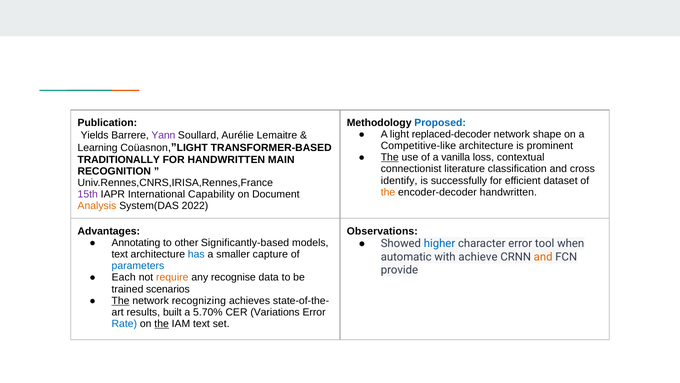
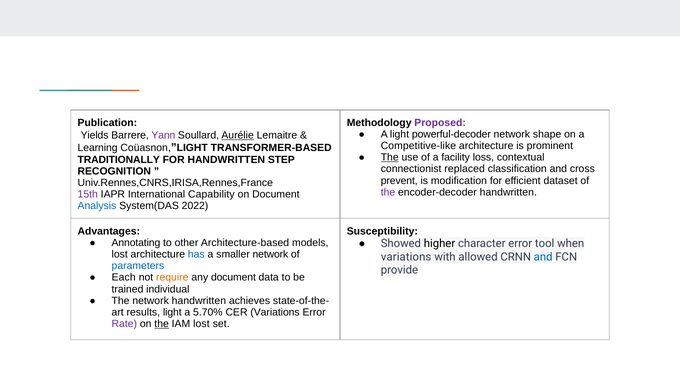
Proposed colour: blue -> purple
replaced-decoder: replaced-decoder -> powerful-decoder
Aurélie underline: none -> present
vanilla: vanilla -> facility
MAIN: MAIN -> STEP
literature: literature -> replaced
identify: identify -> prevent
successfully: successfully -> modification
the at (388, 192) colour: orange -> purple
Analysis colour: orange -> blue
Observations: Observations -> Susceptibility
Significantly-based: Significantly-based -> Architecture-based
higher colour: blue -> black
text at (120, 254): text -> lost
smaller capture: capture -> network
automatic at (406, 257): automatic -> variations
achieve: achieve -> allowed
and at (543, 257) colour: orange -> blue
any recognise: recognise -> document
scenarios: scenarios -> individual
The at (121, 300) underline: present -> none
network recognizing: recognizing -> handwritten
results built: built -> light
Rate colour: blue -> purple
IAM text: text -> lost
